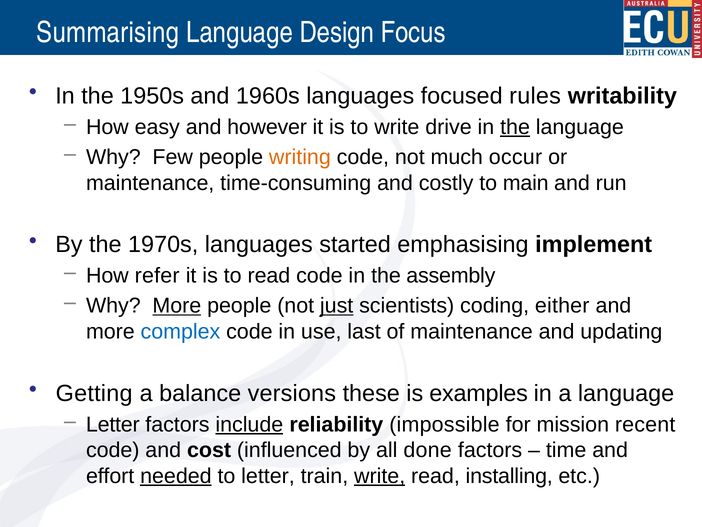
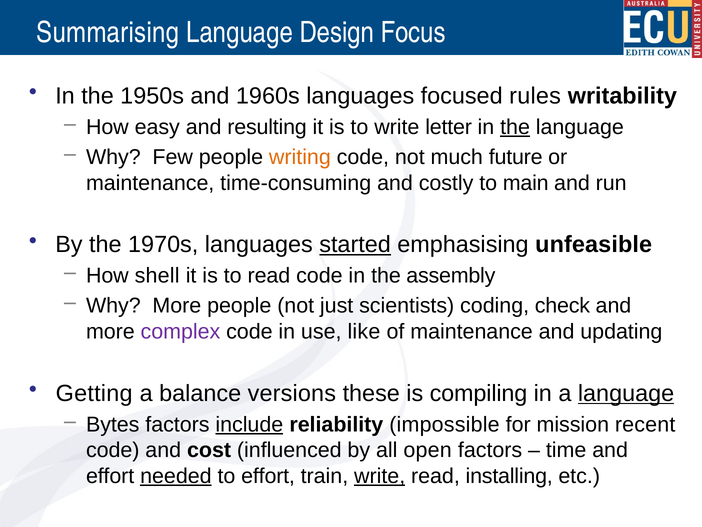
however: however -> resulting
drive: drive -> letter
occur: occur -> future
started underline: none -> present
implement: implement -> unfeasible
refer: refer -> shell
More at (177, 306) underline: present -> none
just underline: present -> none
either: either -> check
complex colour: blue -> purple
last: last -> like
examples: examples -> compiling
language at (626, 393) underline: none -> present
Letter at (113, 424): Letter -> Bytes
done: done -> open
to letter: letter -> effort
